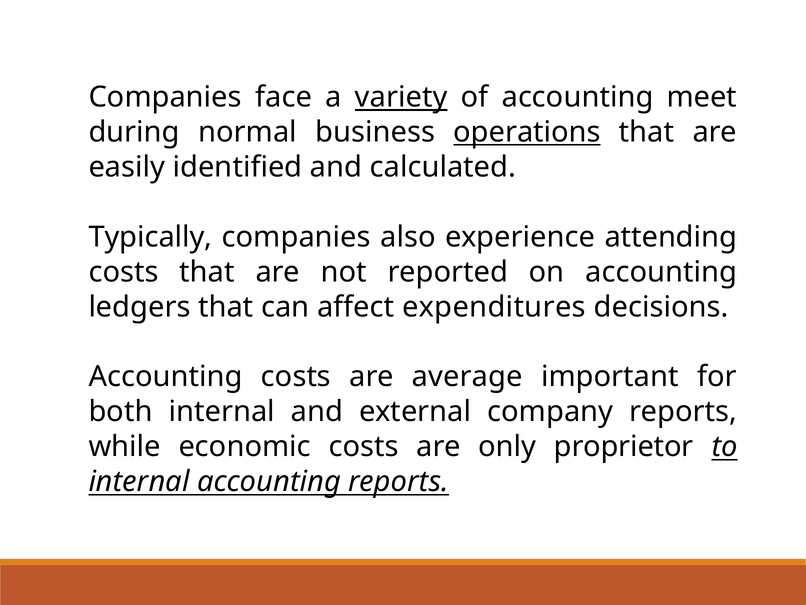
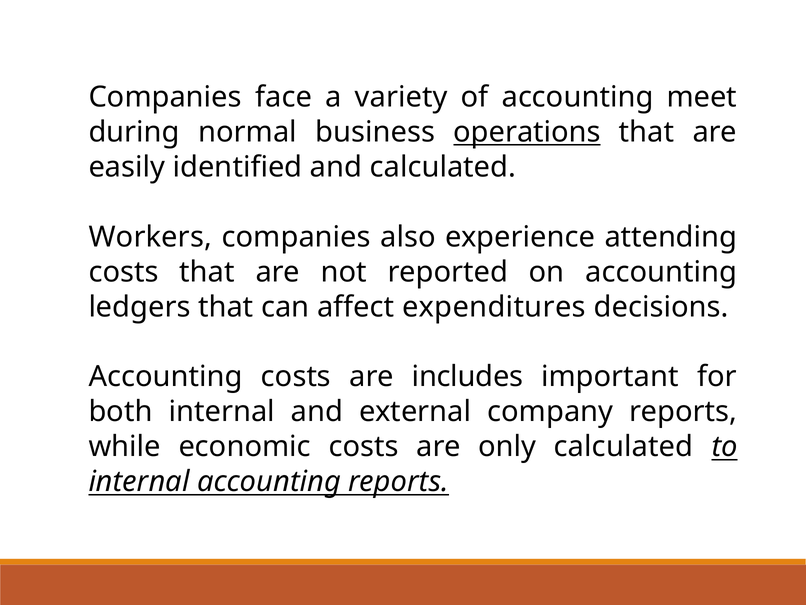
variety underline: present -> none
Typically: Typically -> Workers
average: average -> includes
only proprietor: proprietor -> calculated
